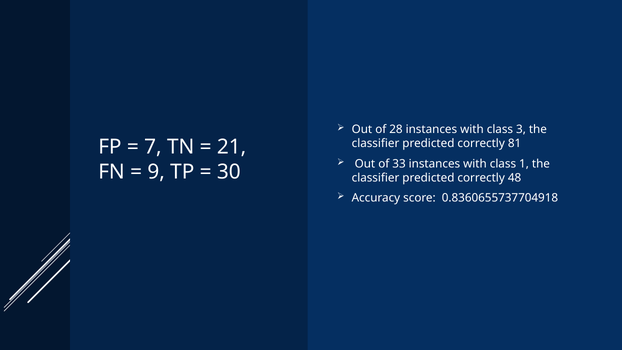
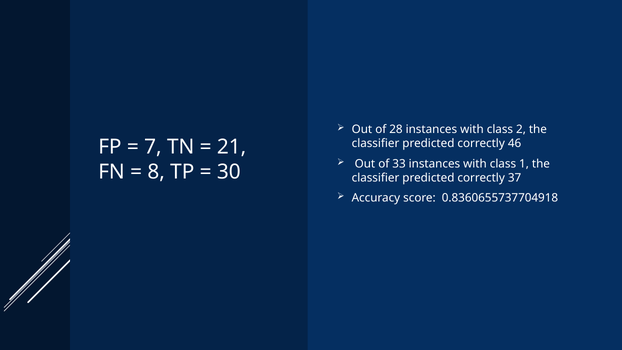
3: 3 -> 2
81: 81 -> 46
9: 9 -> 8
48: 48 -> 37
